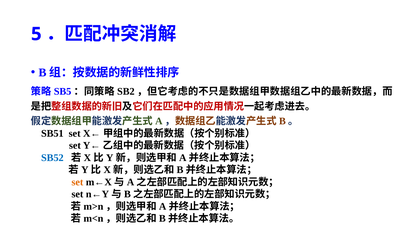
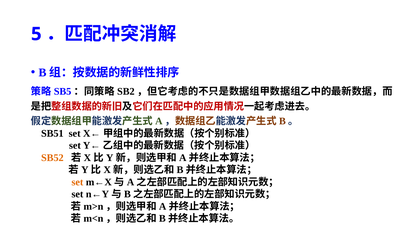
SB52 colour: blue -> orange
